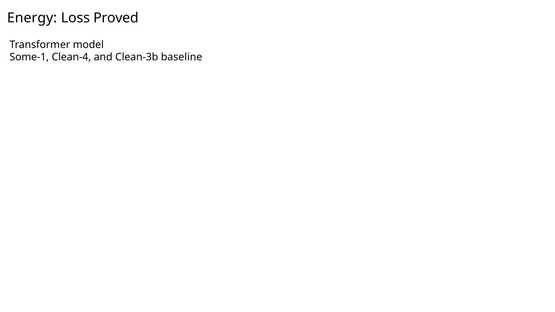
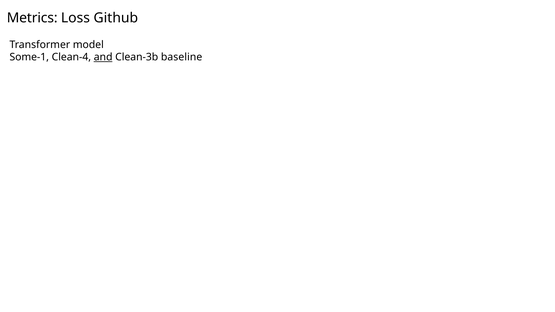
Energy: Energy -> Metrics
Proved: Proved -> Github
and underline: none -> present
